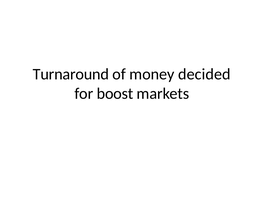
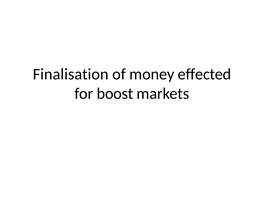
Turnaround: Turnaround -> Finalisation
decided: decided -> effected
